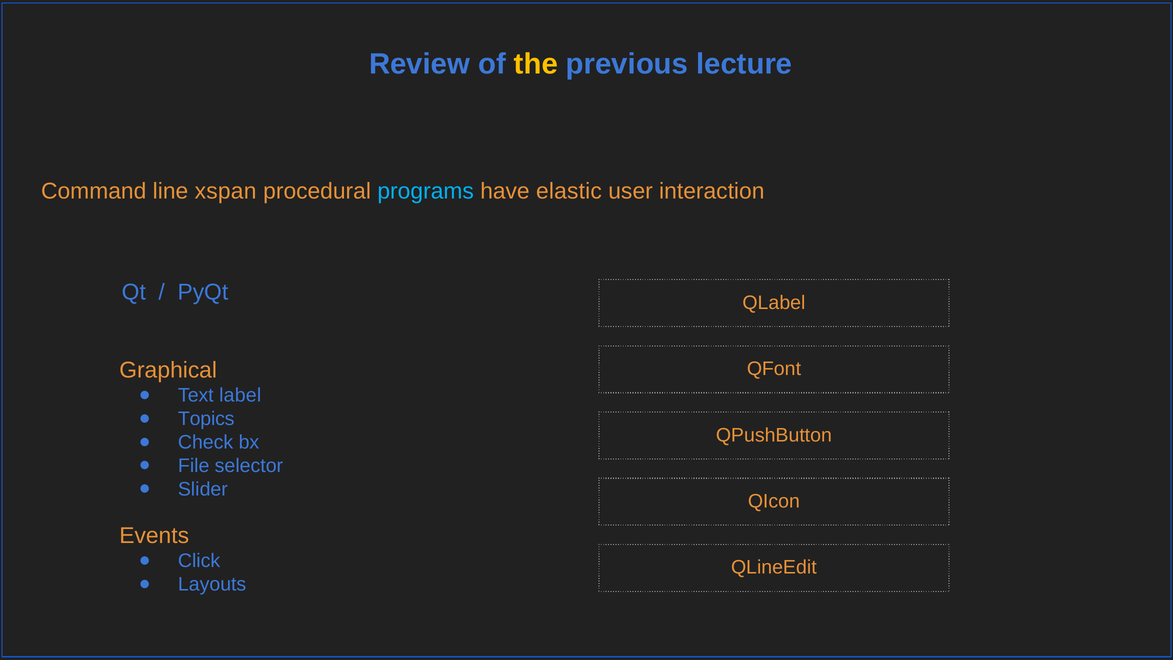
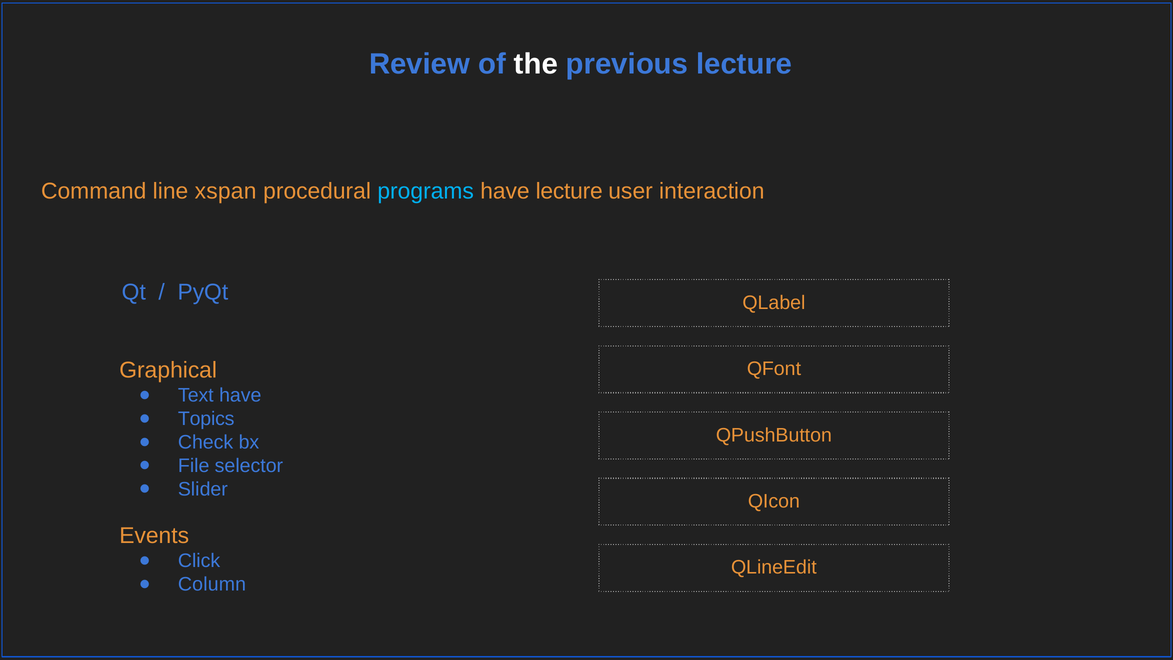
the colour: yellow -> white
have elastic: elastic -> lecture
Text label: label -> have
Layouts: Layouts -> Column
